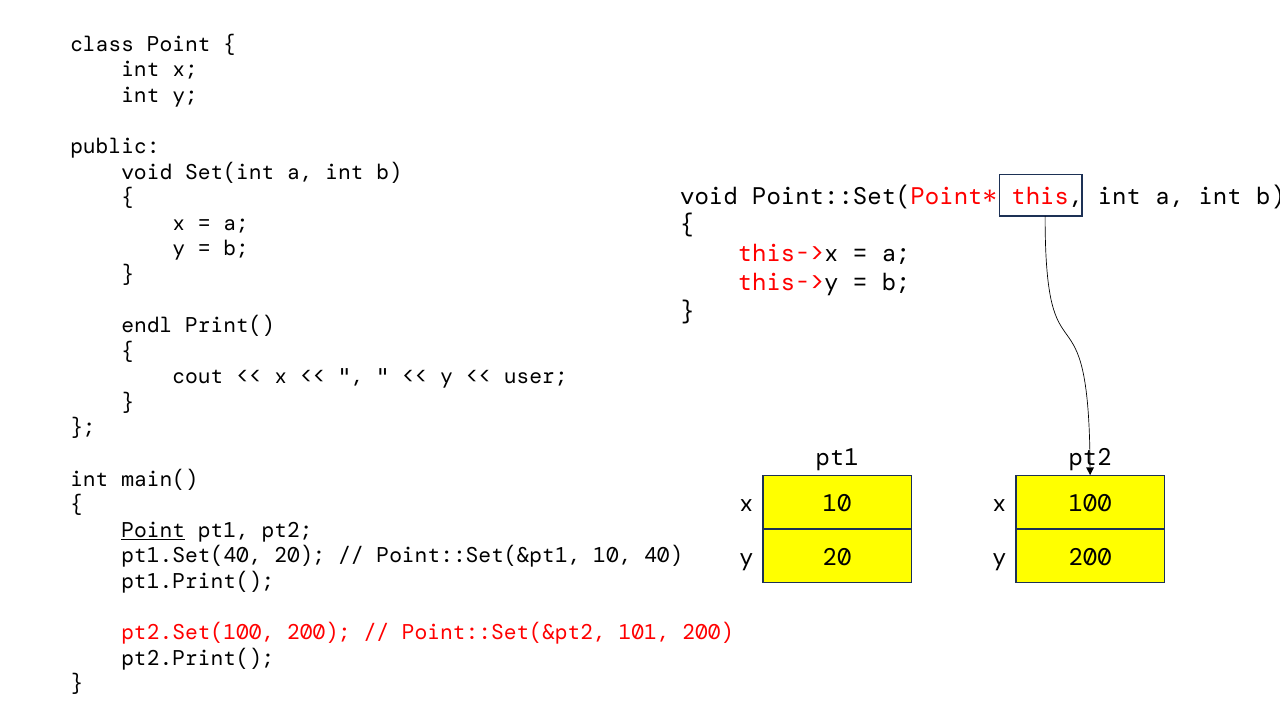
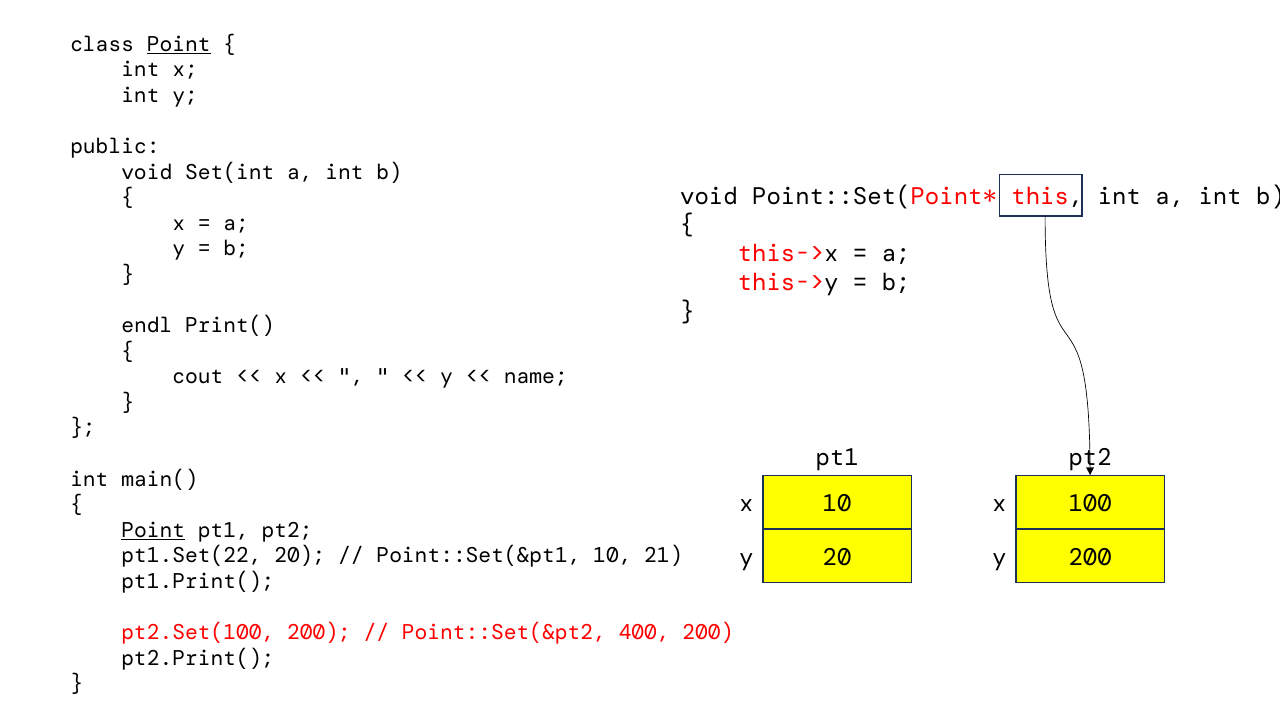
Point at (179, 44) underline: none -> present
user: user -> name
pt1.Set(40: pt1.Set(40 -> pt1.Set(22
40: 40 -> 21
101: 101 -> 400
